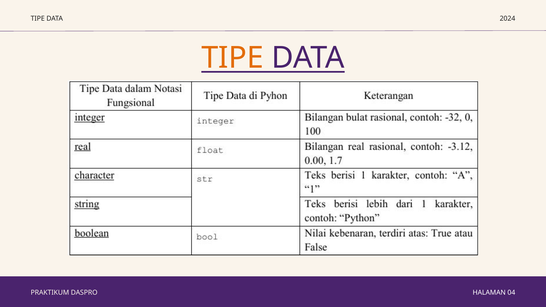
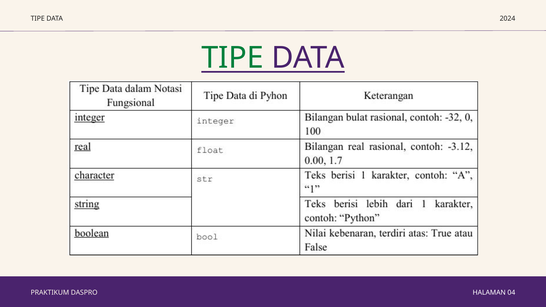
TIPE at (233, 58) colour: orange -> green
